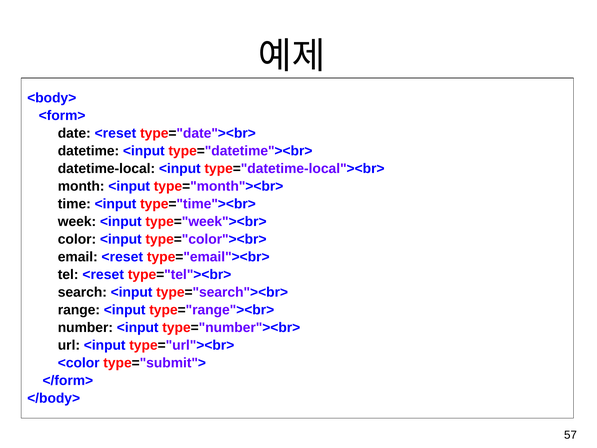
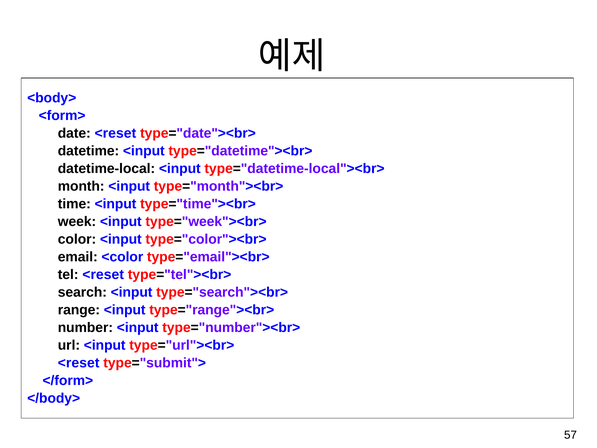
email <reset: <reset -> <color
<color at (79, 363): <color -> <reset
